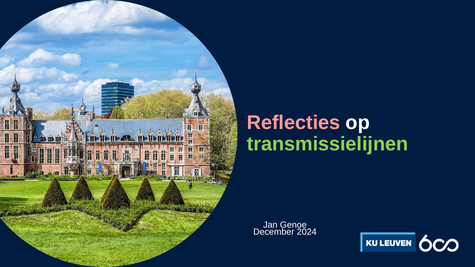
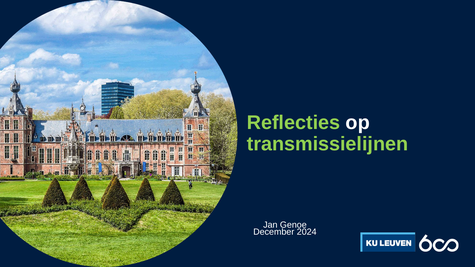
Reflecties colour: pink -> light green
